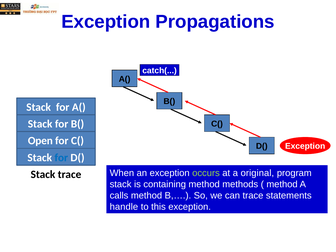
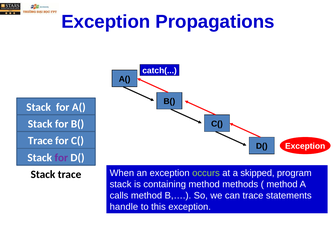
Open at (40, 141): Open -> Trace
for at (61, 158) colour: blue -> purple
original: original -> skipped
